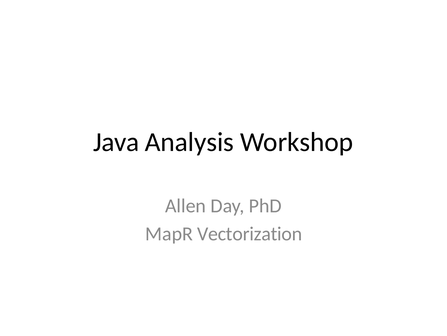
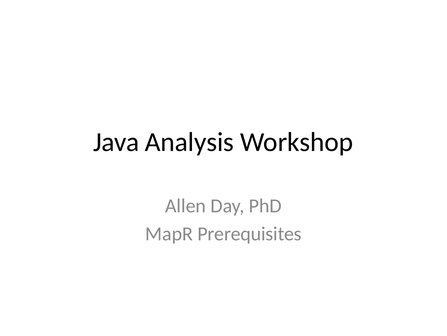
Vectorization: Vectorization -> Prerequisites
